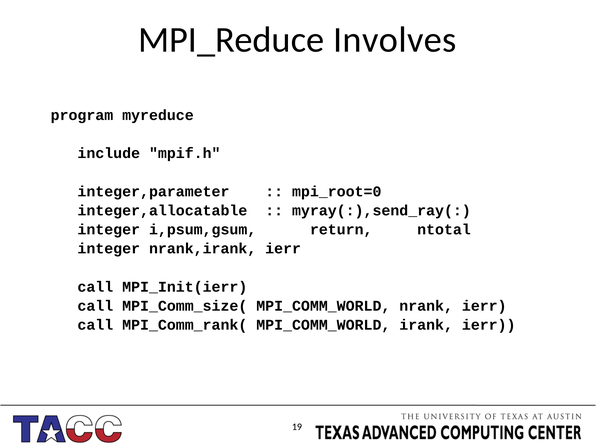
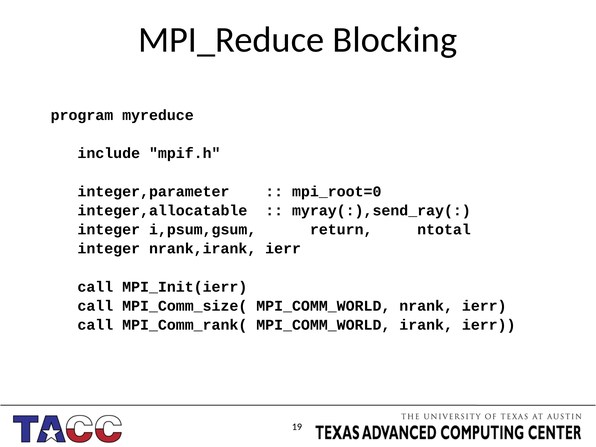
Involves: Involves -> Blocking
